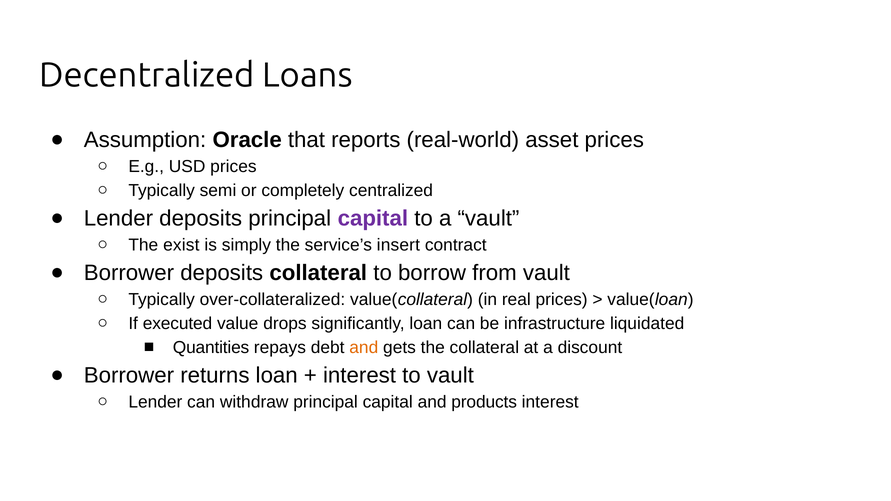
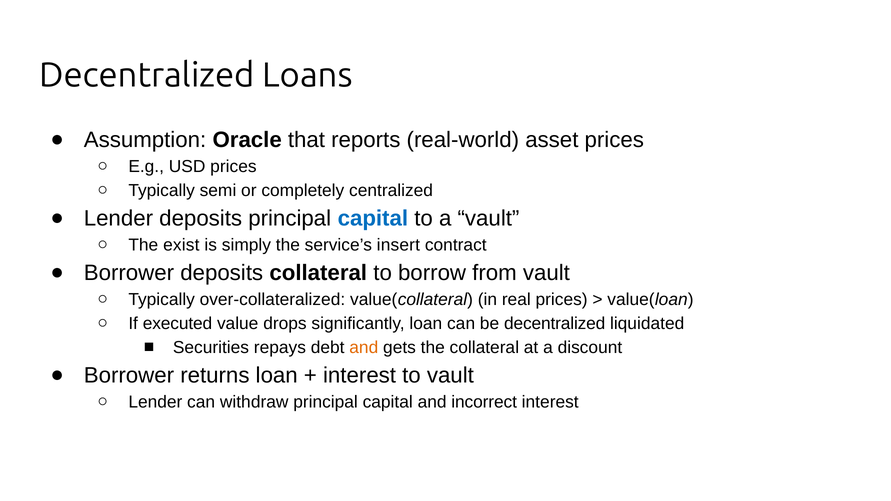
capital at (373, 219) colour: purple -> blue
be infrastructure: infrastructure -> decentralized
Quantities: Quantities -> Securities
products: products -> incorrect
